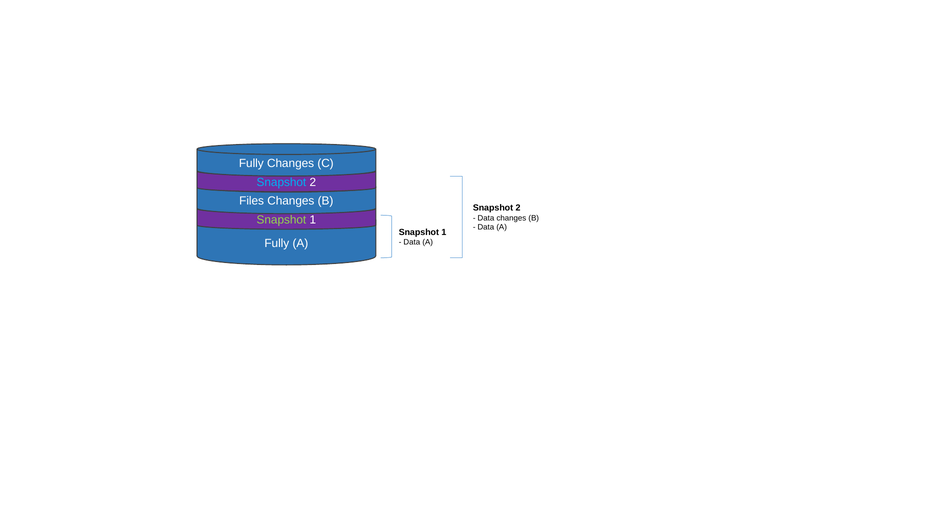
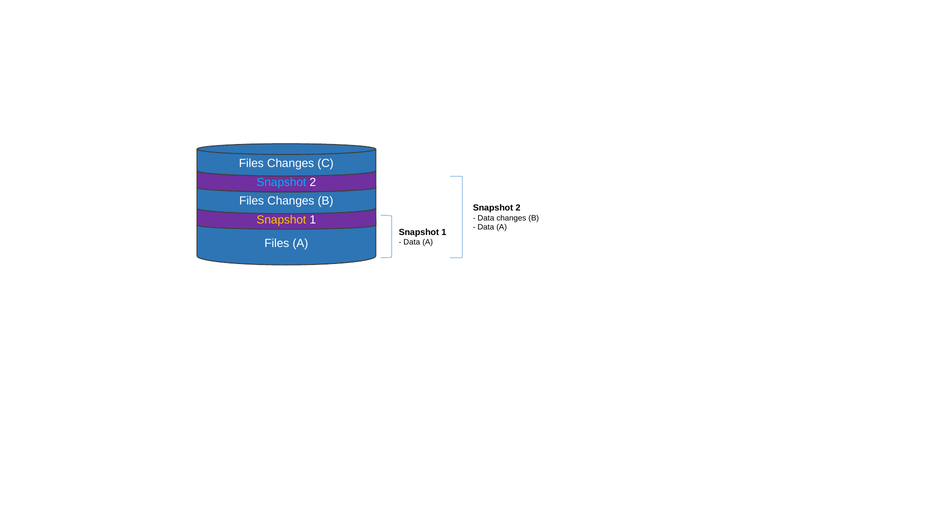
Fully at (251, 163): Fully -> Files
Snapshot at (281, 220) colour: light green -> yellow
Fully at (277, 243): Fully -> Files
